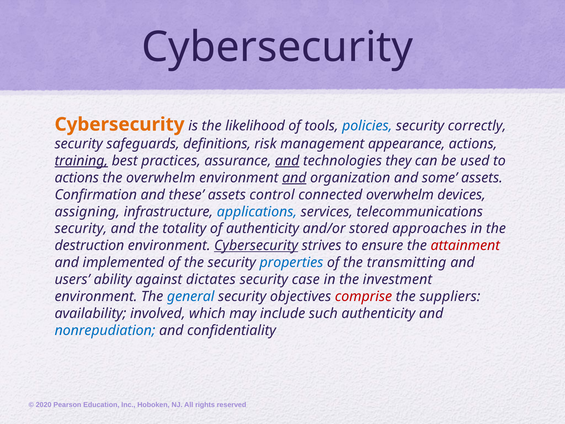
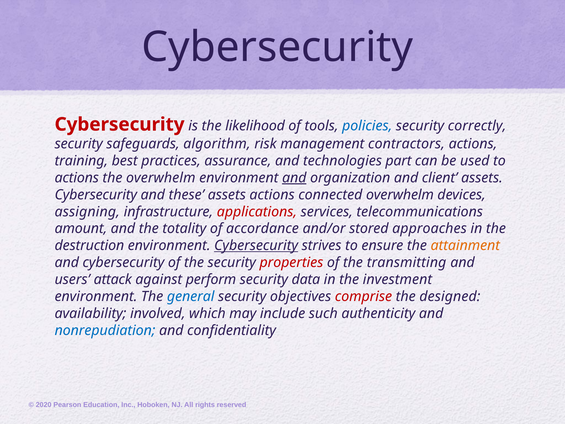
Cybersecurity at (120, 124) colour: orange -> red
definitions: definitions -> algorithm
appearance: appearance -> contractors
training underline: present -> none
and at (287, 161) underline: present -> none
they: they -> part
some: some -> client
Confirmation at (96, 195): Confirmation -> Cybersecurity
assets control: control -> actions
applications colour: blue -> red
security at (81, 229): security -> amount
of authenticity: authenticity -> accordance
attainment colour: red -> orange
and implemented: implemented -> cybersecurity
properties colour: blue -> red
ability: ability -> attack
dictates: dictates -> perform
case: case -> data
suppliers: suppliers -> designed
